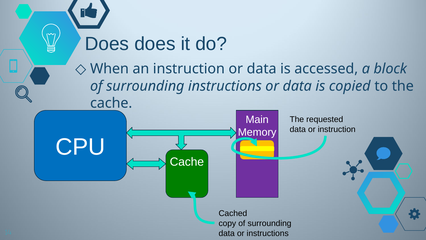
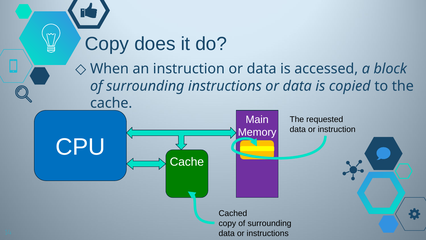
Does at (107, 44): Does -> Copy
